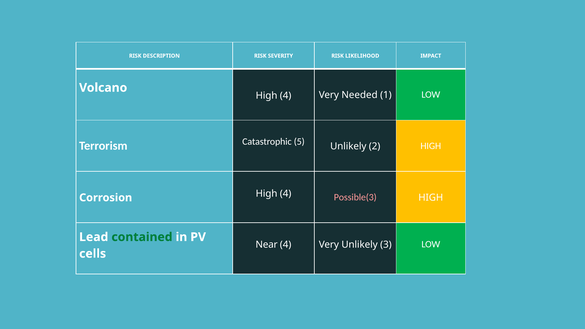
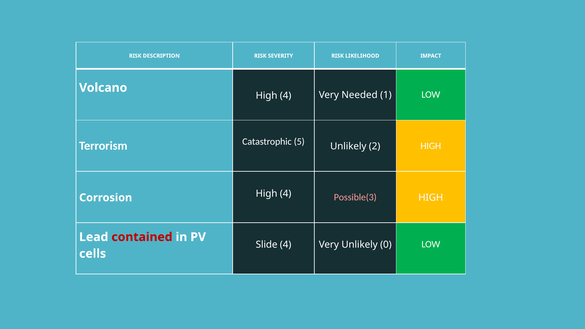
contained colour: green -> red
Near: Near -> Slide
3: 3 -> 0
